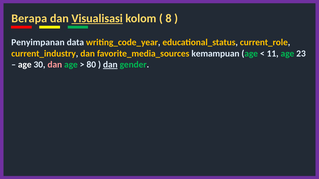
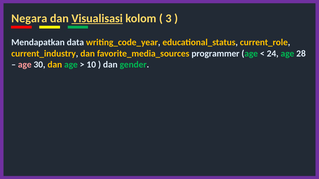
Berapa: Berapa -> Negara
8: 8 -> 3
Penyimpanan: Penyimpanan -> Mendapatkan
kemampuan: kemampuan -> programmer
11: 11 -> 24
23: 23 -> 28
age at (25, 65) colour: white -> pink
dan at (55, 65) colour: pink -> yellow
80: 80 -> 10
dan at (110, 65) underline: present -> none
